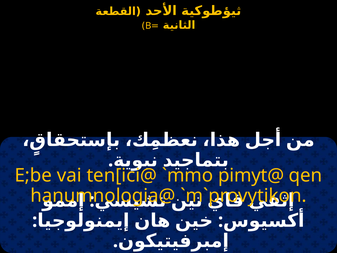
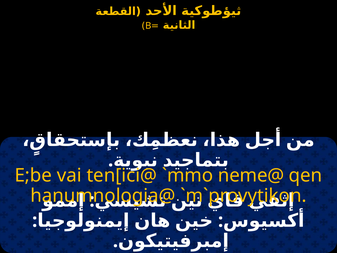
pimyt@: pimyt@ -> neme@
